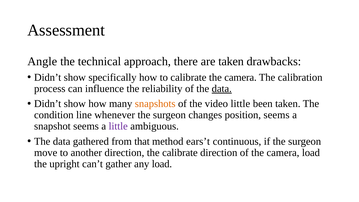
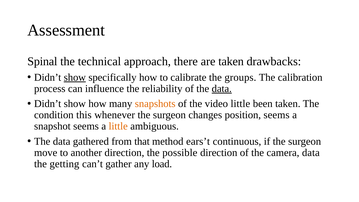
Angle: Angle -> Spinal
show at (75, 77) underline: none -> present
calibrate the camera: camera -> groups
line: line -> this
little at (118, 126) colour: purple -> orange
the calibrate: calibrate -> possible
camera load: load -> data
upright: upright -> getting
